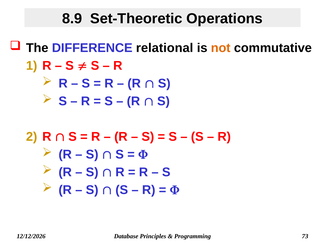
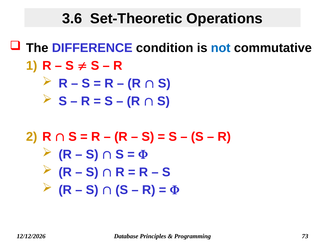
8.9: 8.9 -> 3.6
relational: relational -> condition
not colour: orange -> blue
